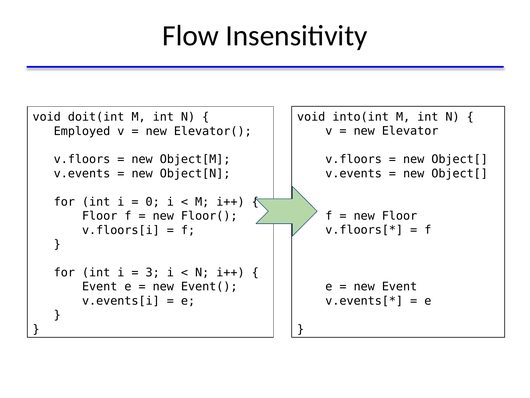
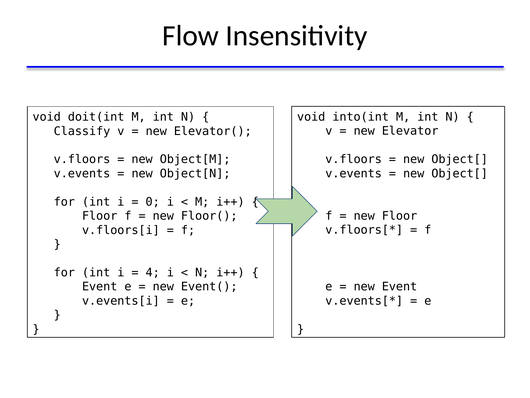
Employed: Employed -> Classify
3: 3 -> 4
